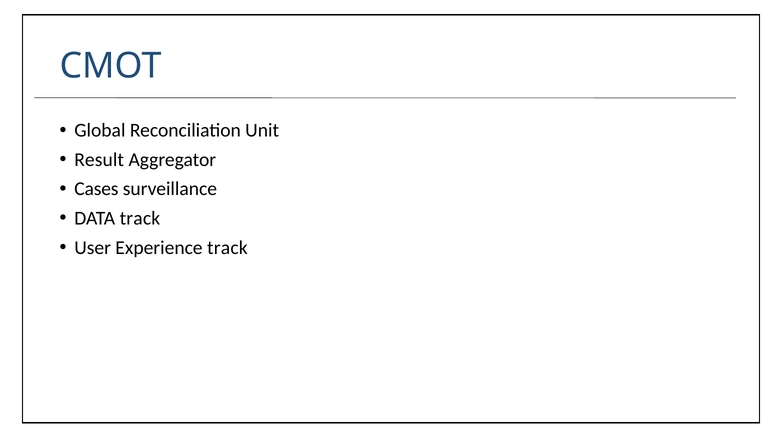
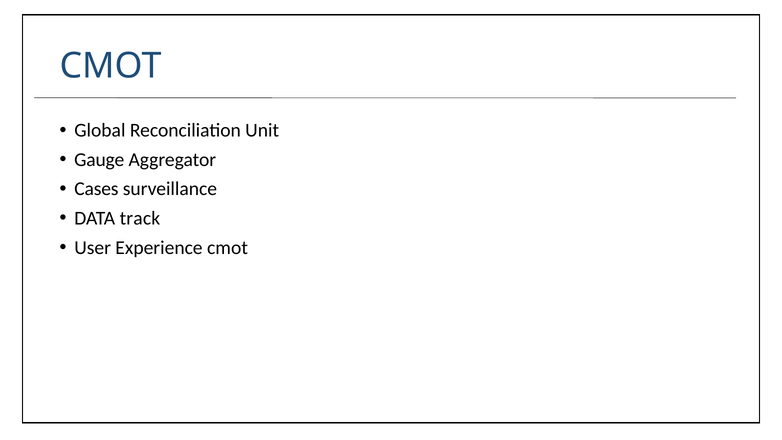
Result: Result -> Gauge
Experience track: track -> cmot
